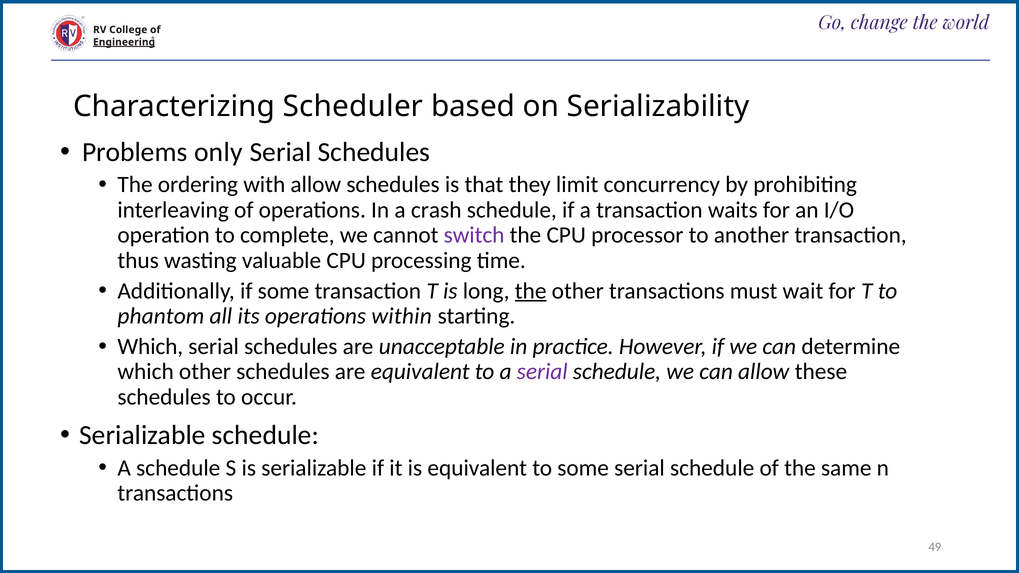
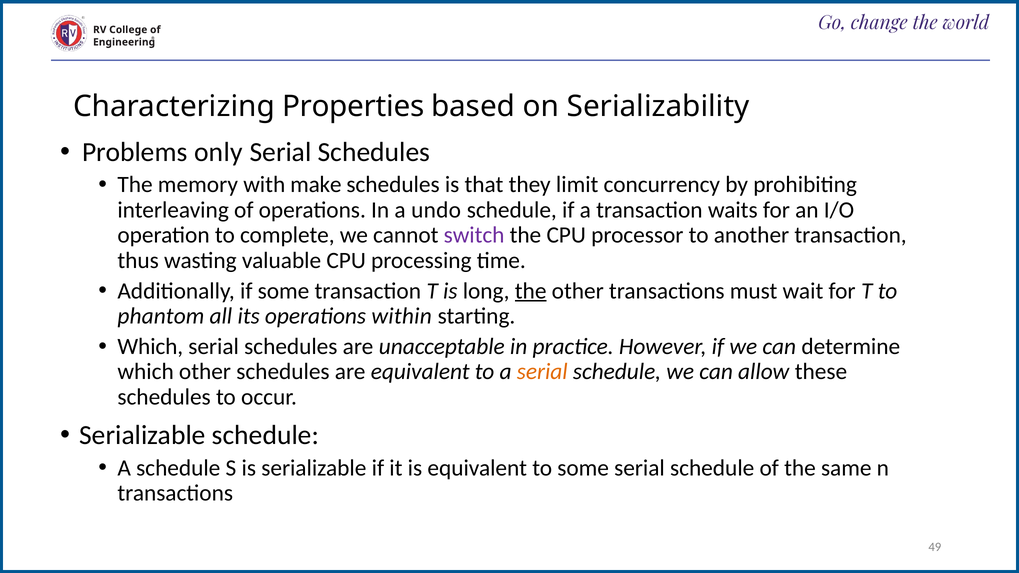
Engineering underline: present -> none
Scheduler: Scheduler -> Properties
ordering: ordering -> memory
with allow: allow -> make
crash: crash -> undo
serial at (542, 372) colour: purple -> orange
